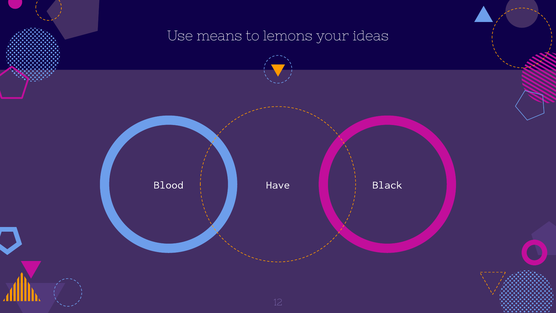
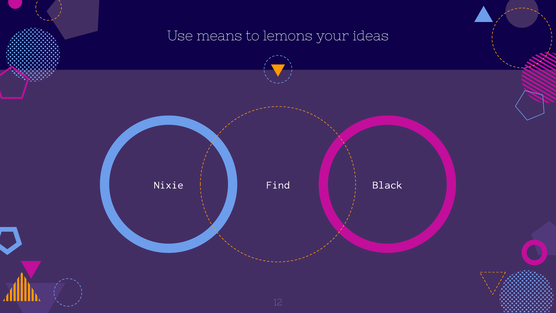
Blood: Blood -> Nixie
Have: Have -> Find
